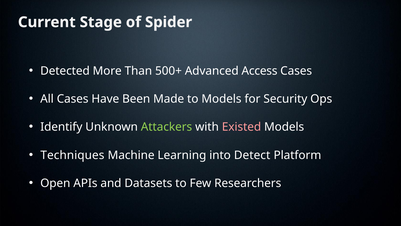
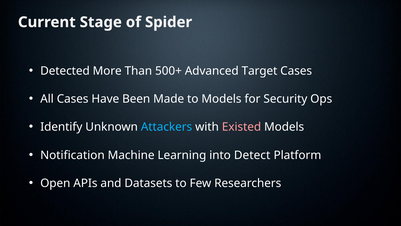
Access: Access -> Target
Attackers colour: light green -> light blue
Techniques: Techniques -> Notification
